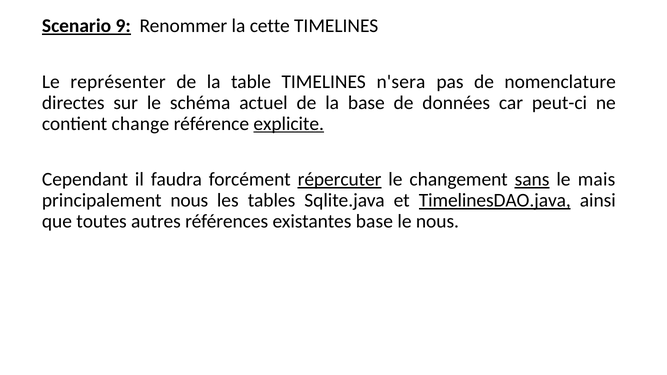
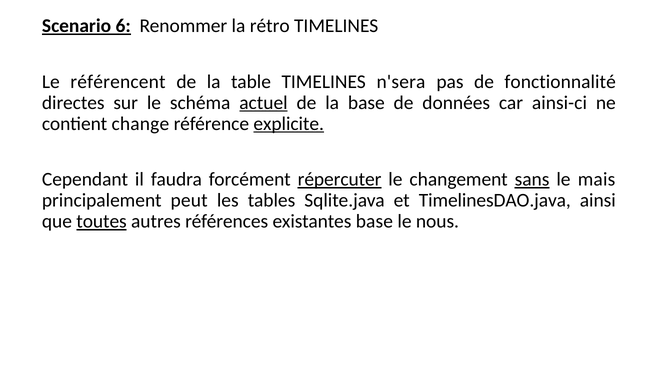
9: 9 -> 6
cette: cette -> rétro
représenter: représenter -> référencent
nomenclature: nomenclature -> fonctionnalité
actuel underline: none -> present
peut-ci: peut-ci -> ainsi-ci
principalement nous: nous -> peut
TimelinesDAO.java underline: present -> none
toutes underline: none -> present
